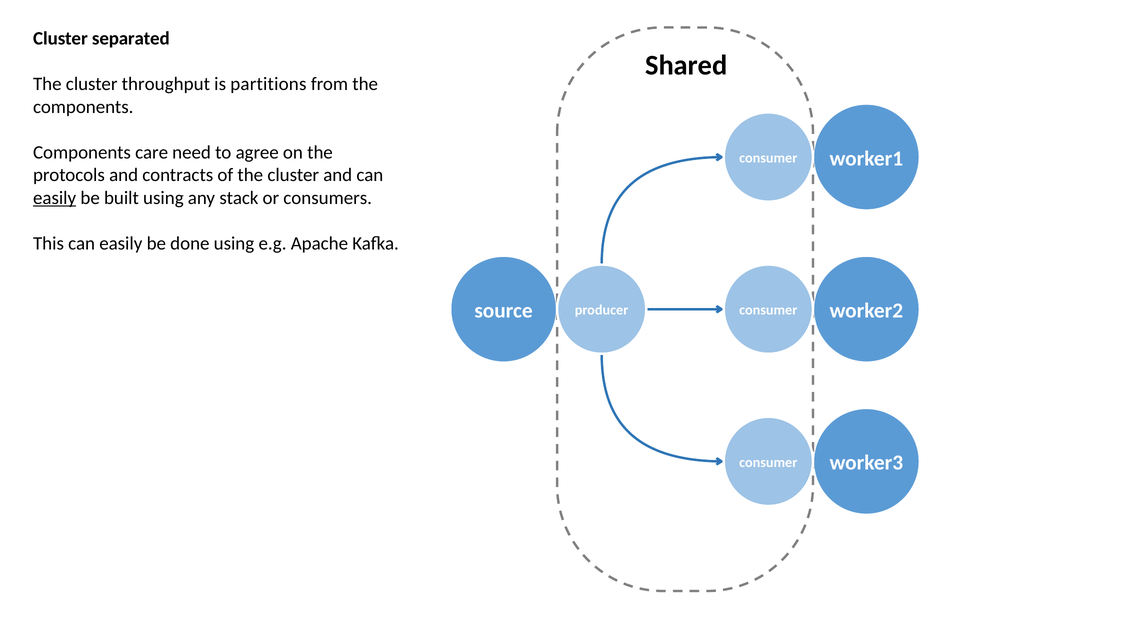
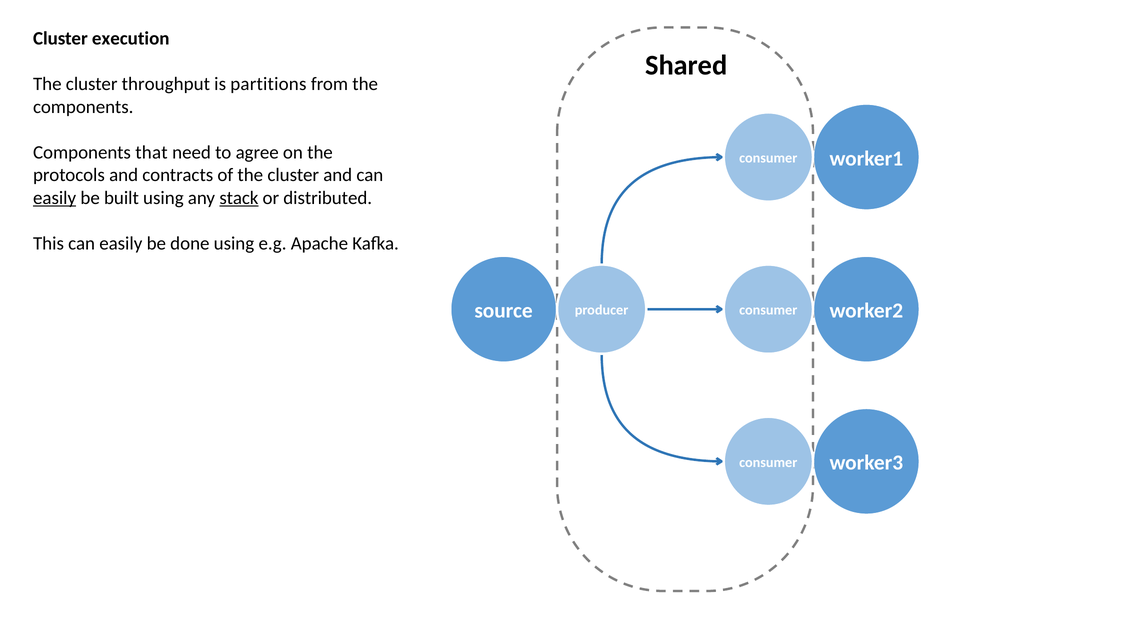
separated: separated -> execution
care: care -> that
stack underline: none -> present
consumers: consumers -> distributed
